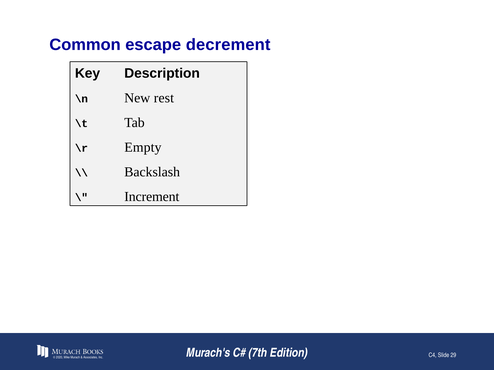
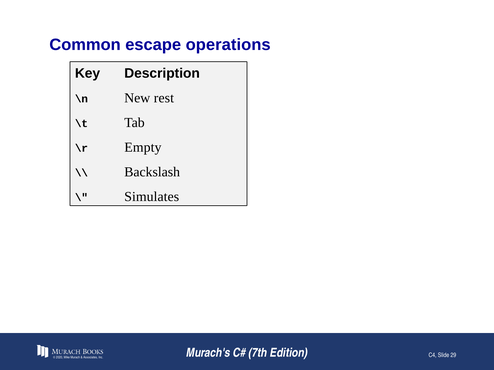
decrement: decrement -> operations
Increment: Increment -> Simulates
